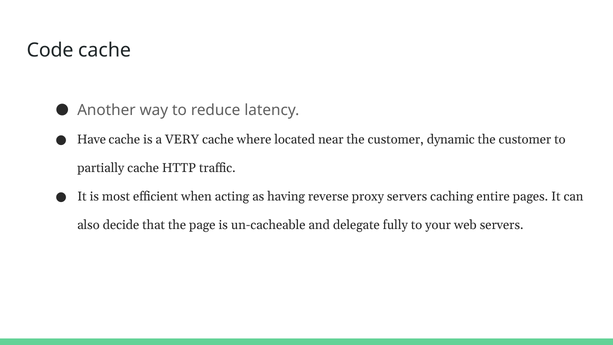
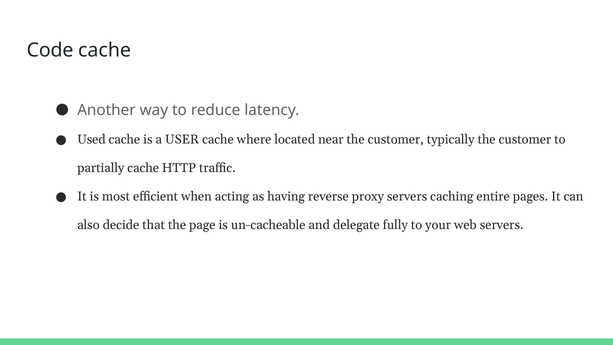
Have: Have -> Used
VERY: VERY -> USER
dynamic: dynamic -> typically
